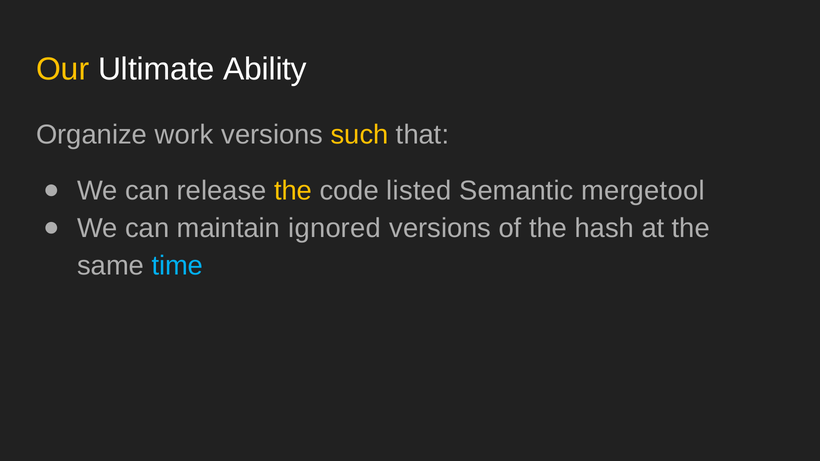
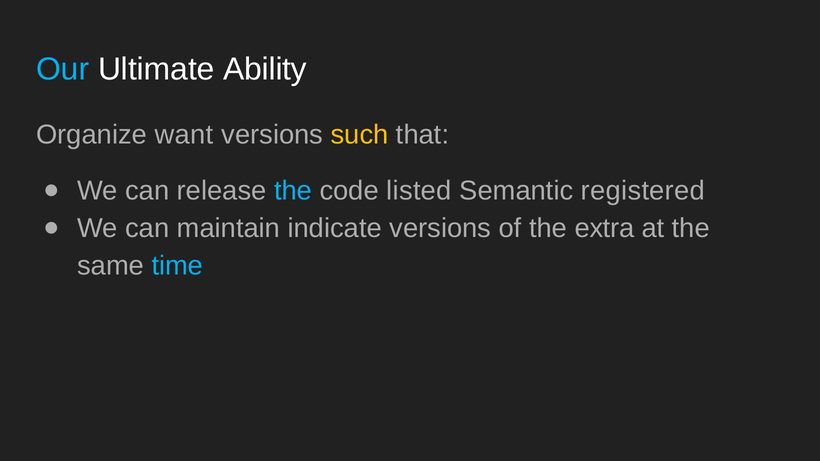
Our colour: yellow -> light blue
work: work -> want
the at (293, 191) colour: yellow -> light blue
mergetool: mergetool -> registered
ignored: ignored -> indicate
hash: hash -> extra
